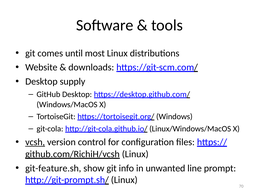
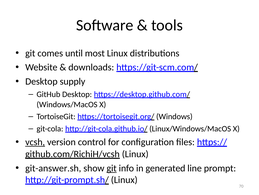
git-feature.sh: git-feature.sh -> git-answer.sh
git at (112, 168) underline: none -> present
unwanted: unwanted -> generated
